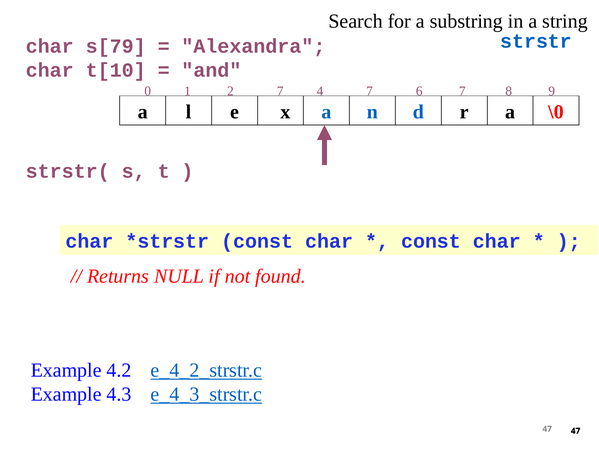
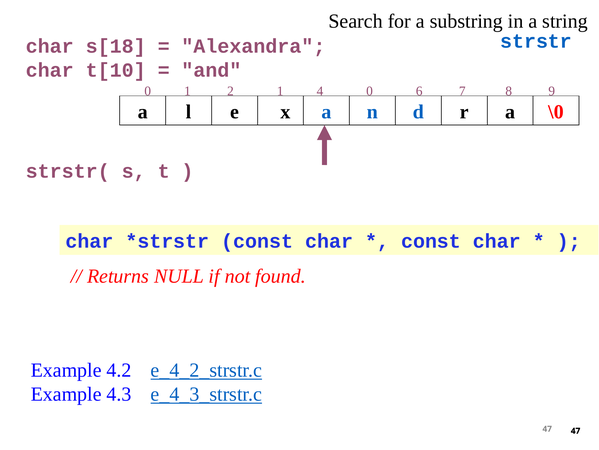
s[79: s[79 -> s[18
2 7: 7 -> 1
4 7: 7 -> 0
